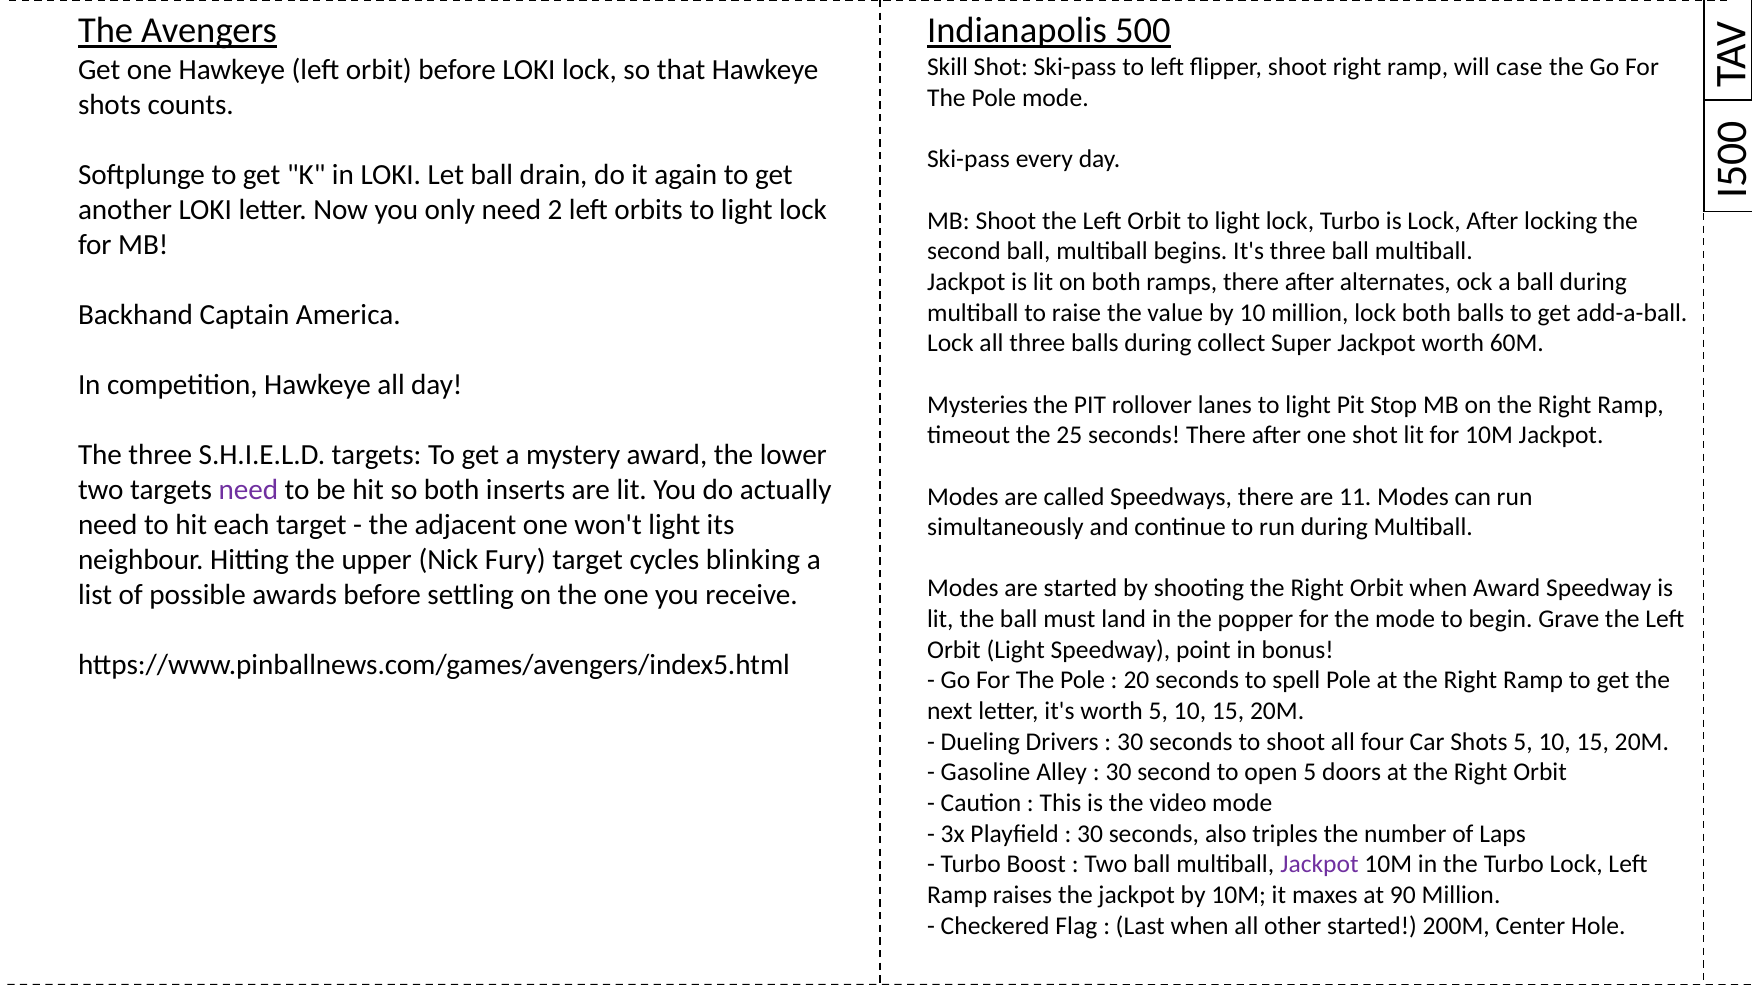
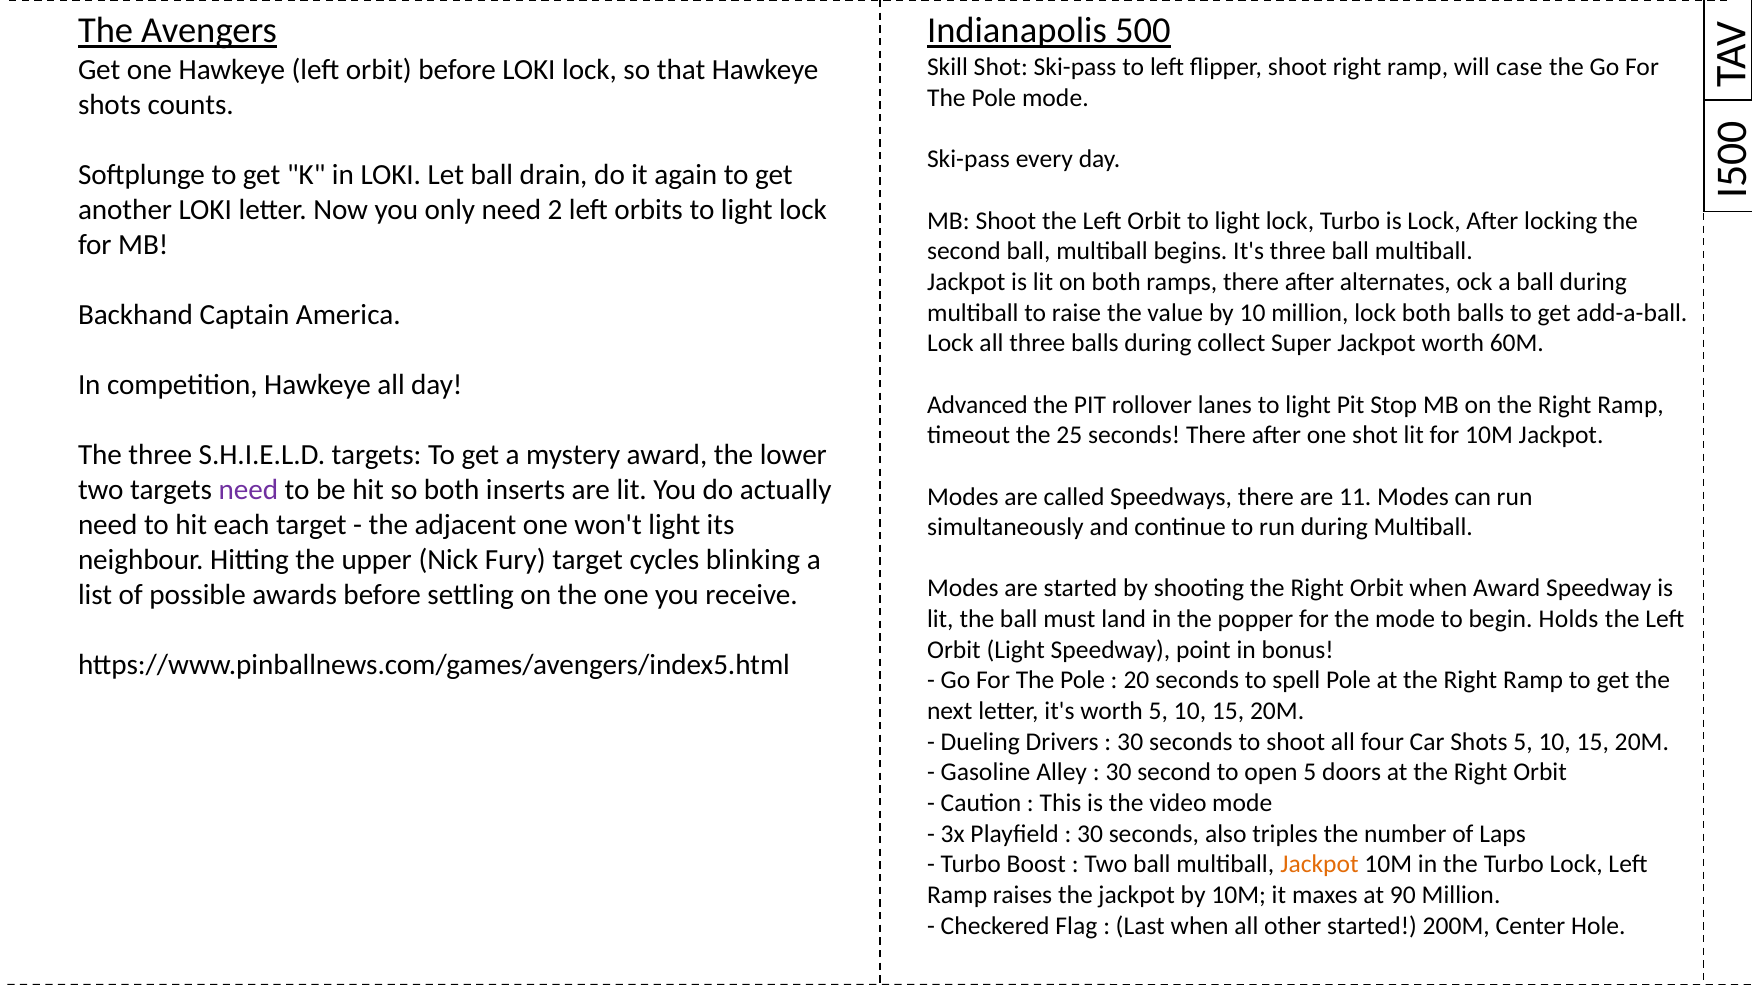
Mysteries: Mysteries -> Advanced
Grave: Grave -> Holds
Jackpot at (1320, 865) colour: purple -> orange
